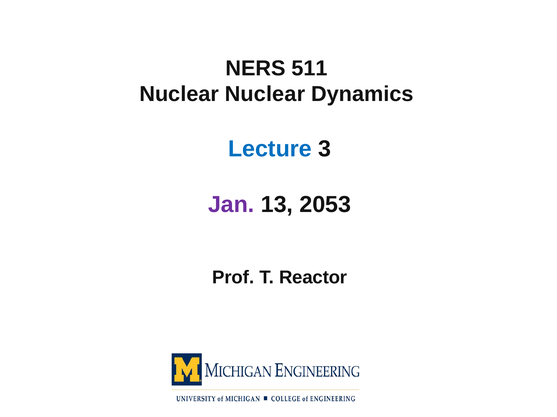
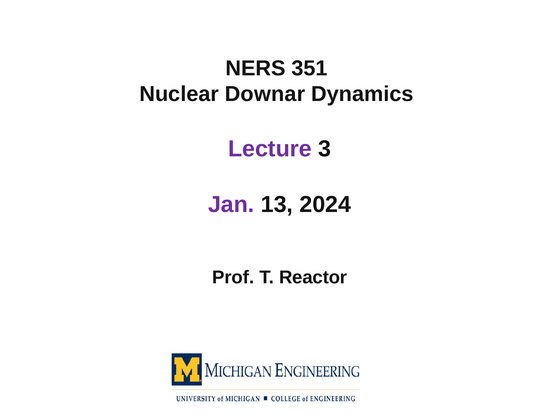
511: 511 -> 351
Nuclear Nuclear: Nuclear -> Downar
Lecture colour: blue -> purple
2053: 2053 -> 2024
